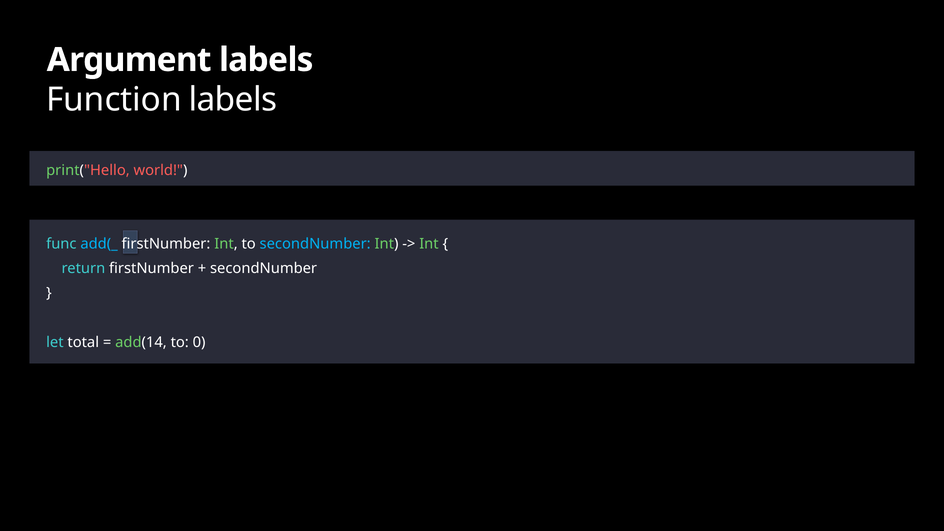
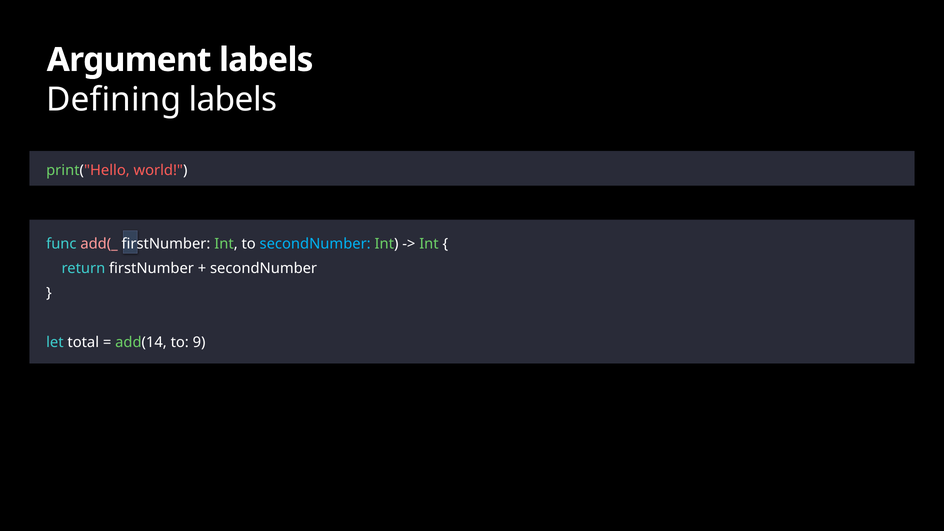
Function: Function -> Defining
add(_ colour: light blue -> pink
0: 0 -> 9
